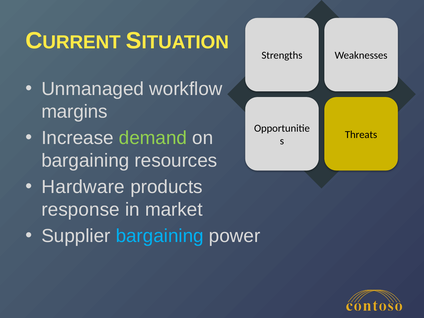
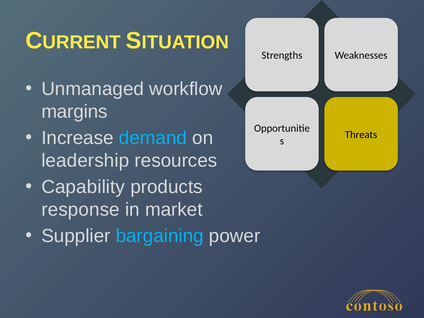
demand colour: light green -> light blue
bargaining at (85, 161): bargaining -> leadership
Hardware: Hardware -> Capability
